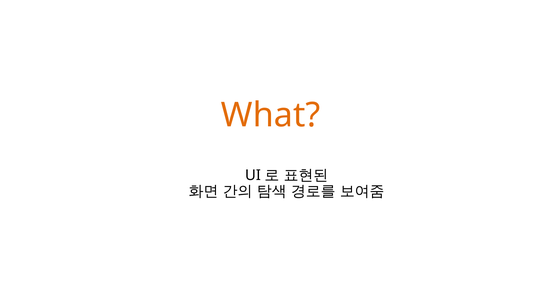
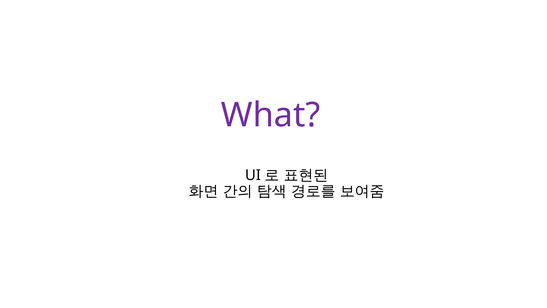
What colour: orange -> purple
